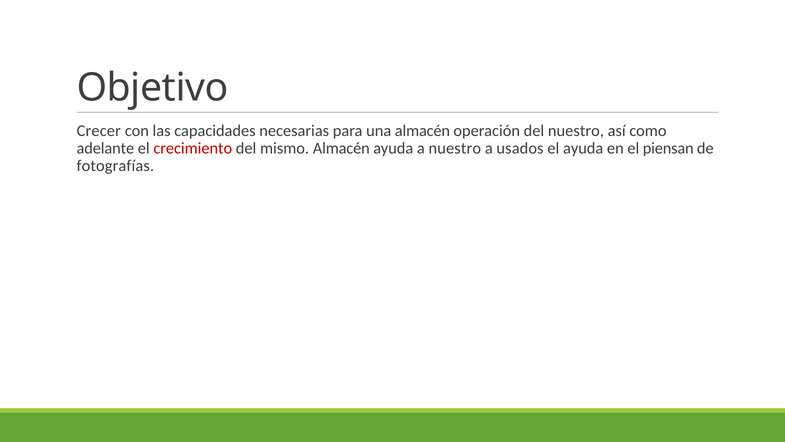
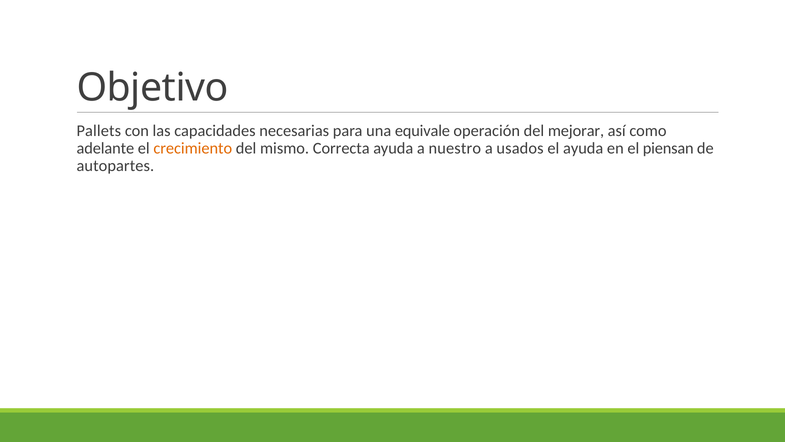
Crecer: Crecer -> Pallets
una almacén: almacén -> equivale
del nuestro: nuestro -> mejorar
crecimiento colour: red -> orange
mismo Almacén: Almacén -> Correcta
fotografías: fotografías -> autopartes
